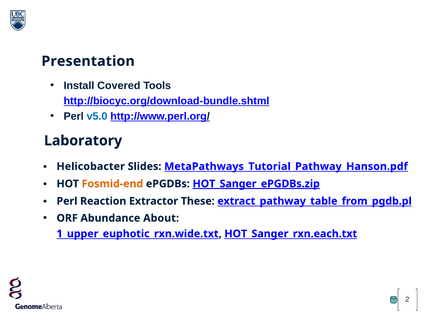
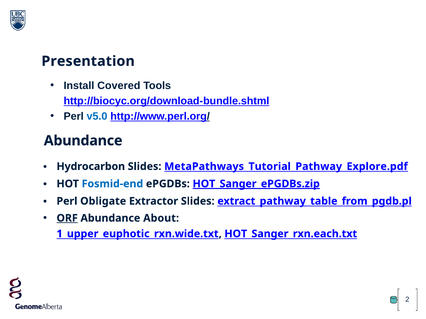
Laboratory at (83, 141): Laboratory -> Abundance
Helicobacter: Helicobacter -> Hydrocarbon
MetaPathways_Tutorial_Pathway_Hanson.pdf: MetaPathways_Tutorial_Pathway_Hanson.pdf -> MetaPathways_Tutorial_Pathway_Explore.pdf
Fosmid-end colour: orange -> blue
Reaction: Reaction -> Obligate
Extractor These: These -> Slides
ORF underline: none -> present
